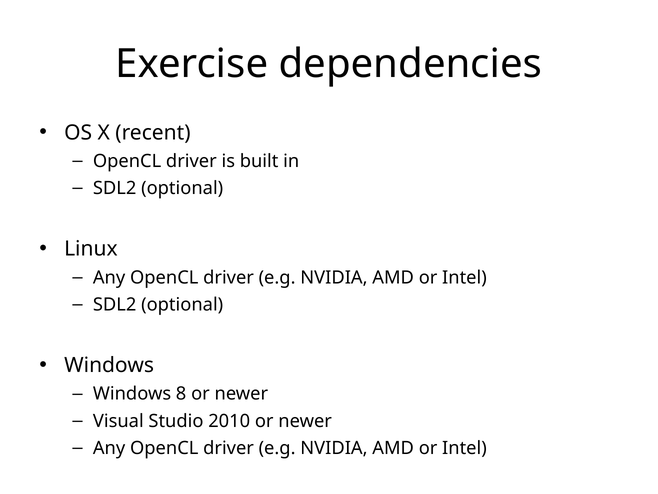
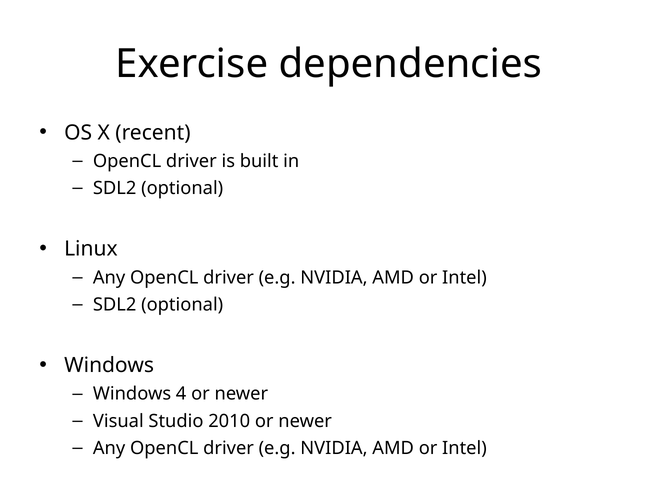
8: 8 -> 4
